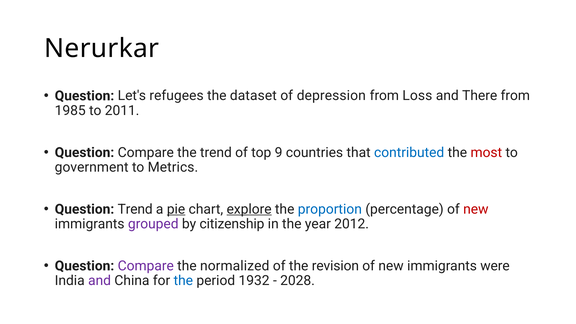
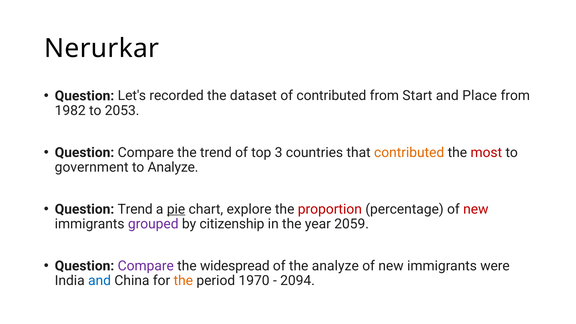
refugees: refugees -> recorded
of depression: depression -> contributed
Loss: Loss -> Start
There: There -> Place
1985: 1985 -> 1982
2011: 2011 -> 2053
9: 9 -> 3
contributed at (409, 152) colour: blue -> orange
to Metrics: Metrics -> Analyze
explore underline: present -> none
proportion colour: blue -> red
2012: 2012 -> 2059
normalized: normalized -> widespread
the revision: revision -> analyze
and at (100, 281) colour: purple -> blue
the at (183, 281) colour: blue -> orange
1932: 1932 -> 1970
2028: 2028 -> 2094
